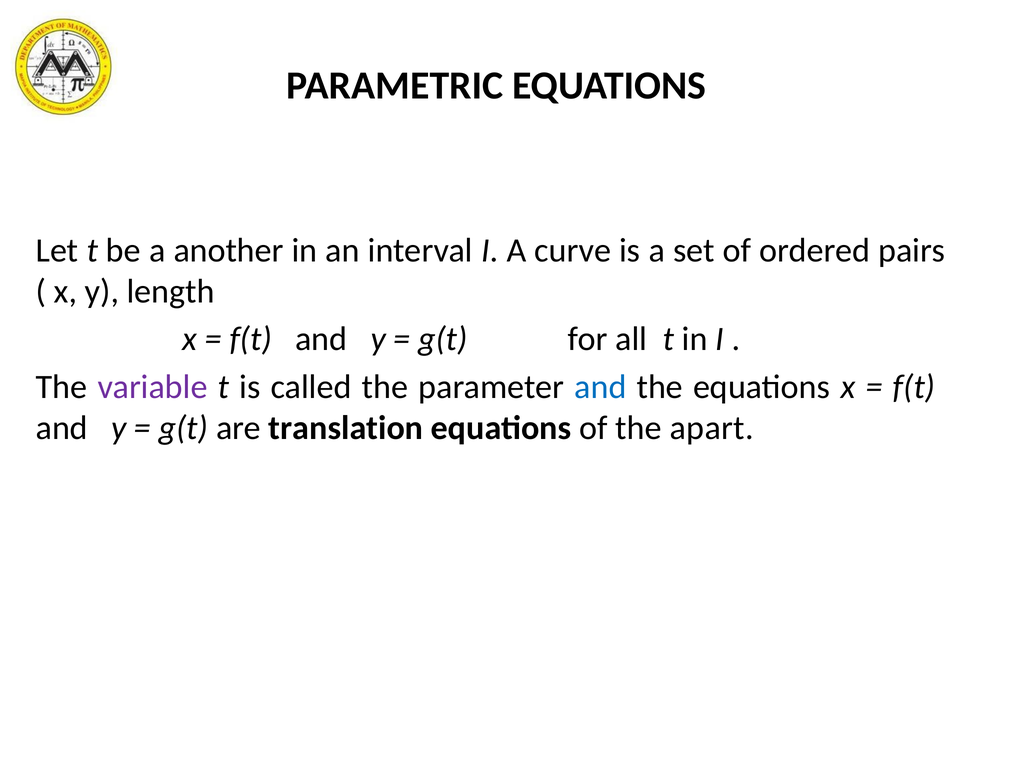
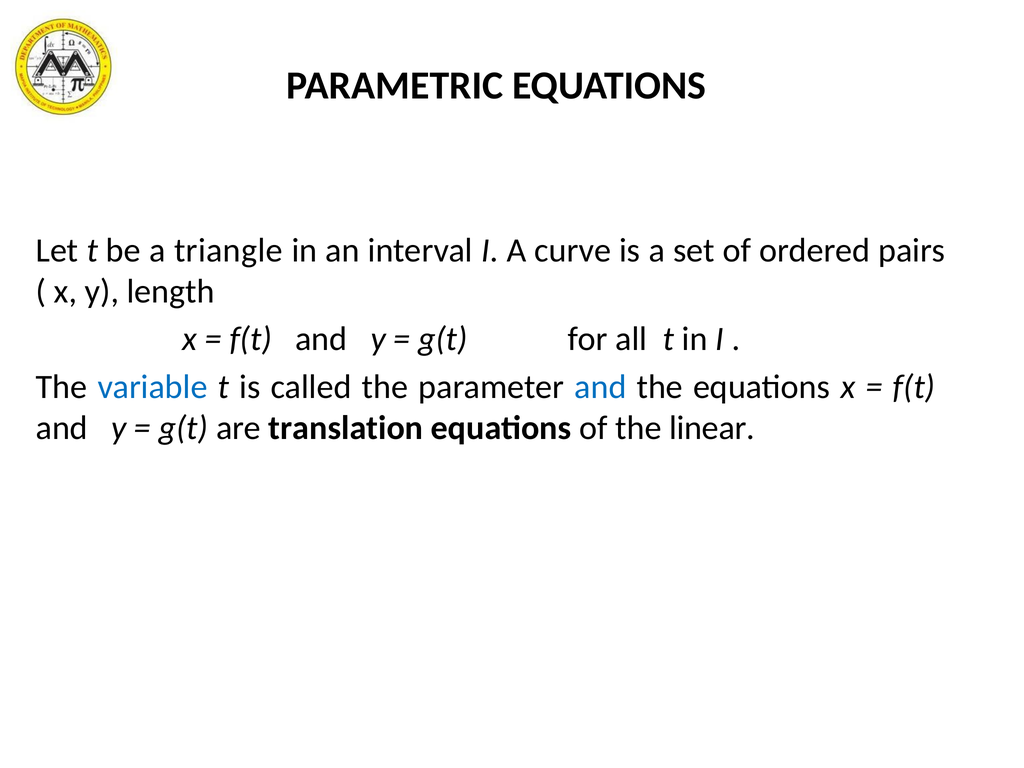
another: another -> triangle
variable colour: purple -> blue
apart: apart -> linear
